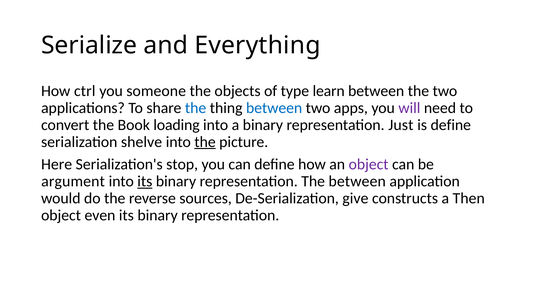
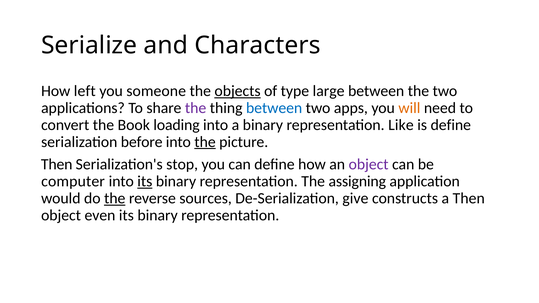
Everything: Everything -> Characters
ctrl: ctrl -> left
objects underline: none -> present
learn: learn -> large
the at (196, 108) colour: blue -> purple
will colour: purple -> orange
Just: Just -> Like
shelve: shelve -> before
Here at (57, 165): Here -> Then
argument: argument -> computer
The between: between -> assigning
the at (115, 198) underline: none -> present
